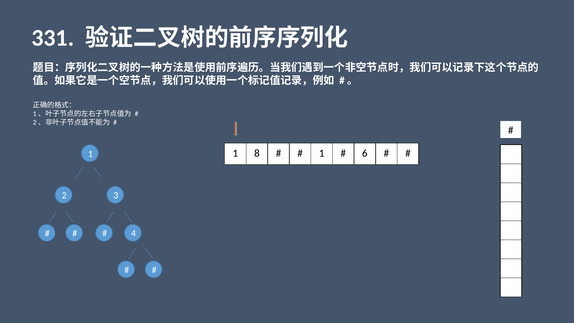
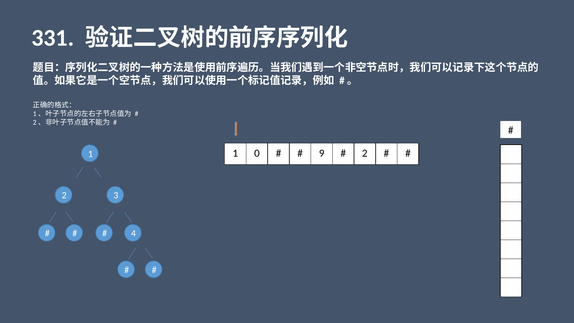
8: 8 -> 0
1 at (322, 153): 1 -> 9
6 at (365, 153): 6 -> 2
